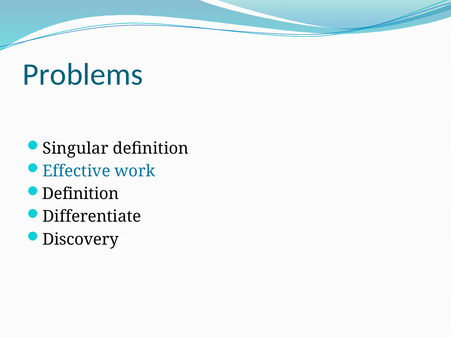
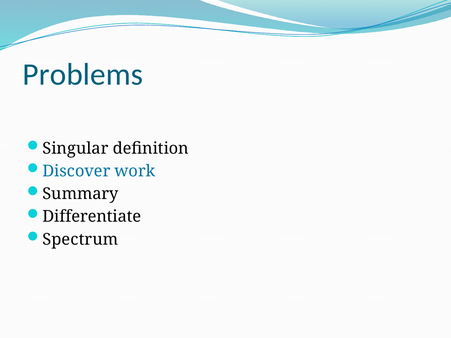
Effective: Effective -> Discover
Definition at (81, 194): Definition -> Summary
Discovery: Discovery -> Spectrum
